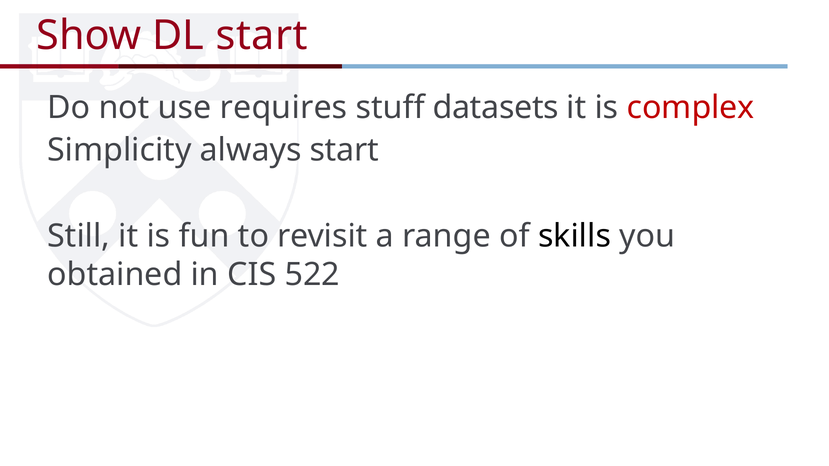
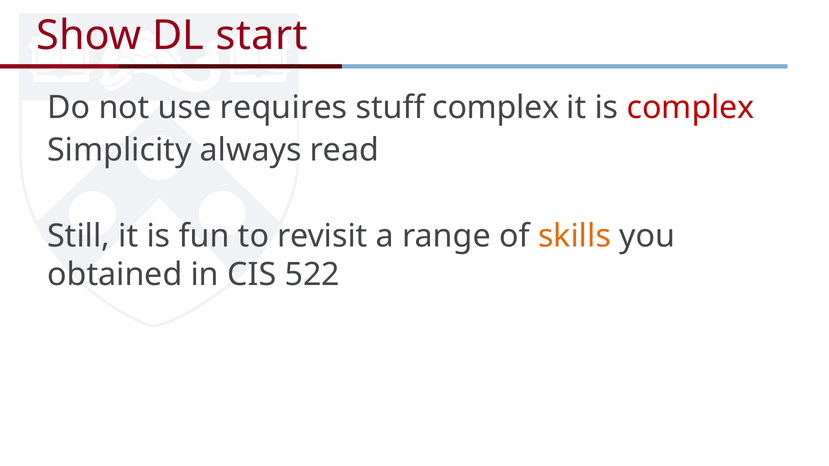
stuff datasets: datasets -> complex
always start: start -> read
skills colour: black -> orange
